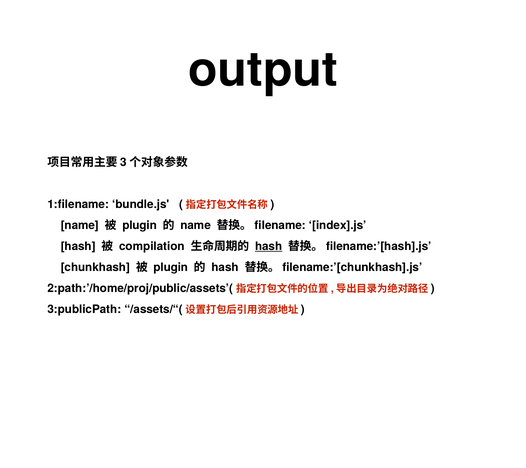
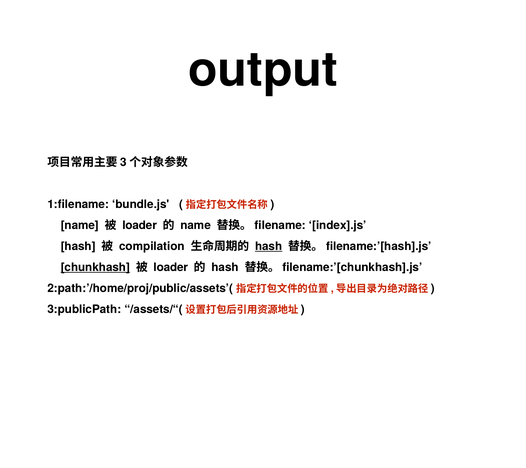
plugin at (140, 225): plugin -> loader
chunkhash underline: none -> present
plugin at (171, 267): plugin -> loader
